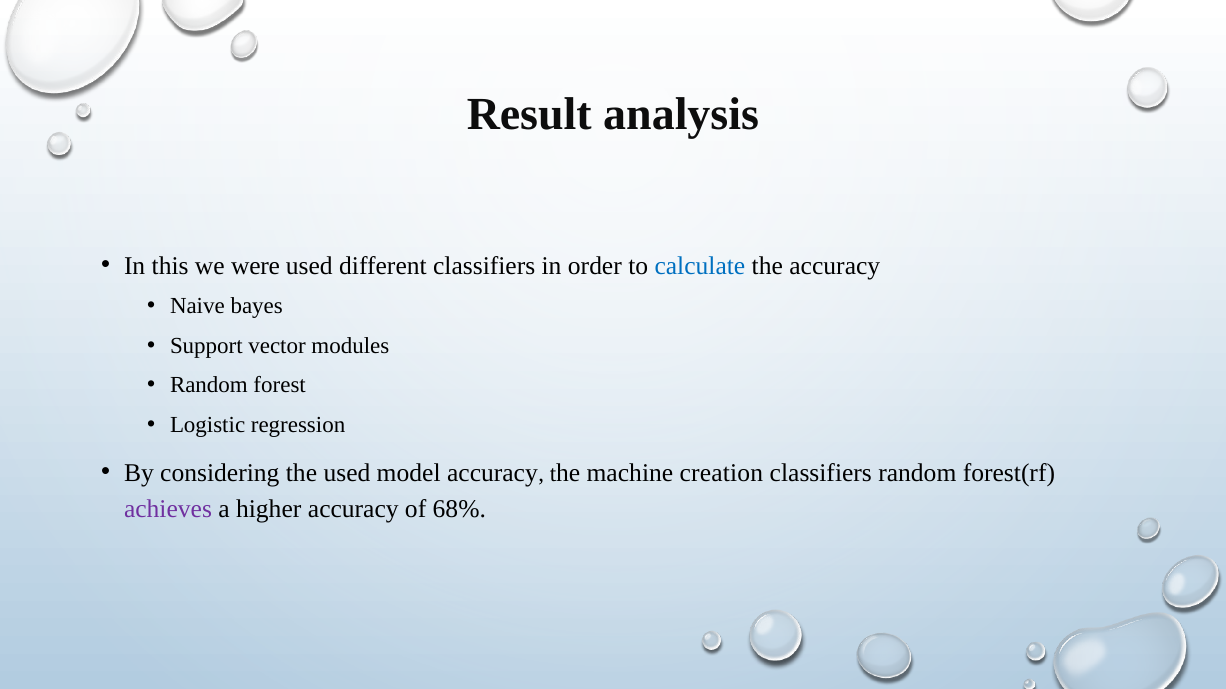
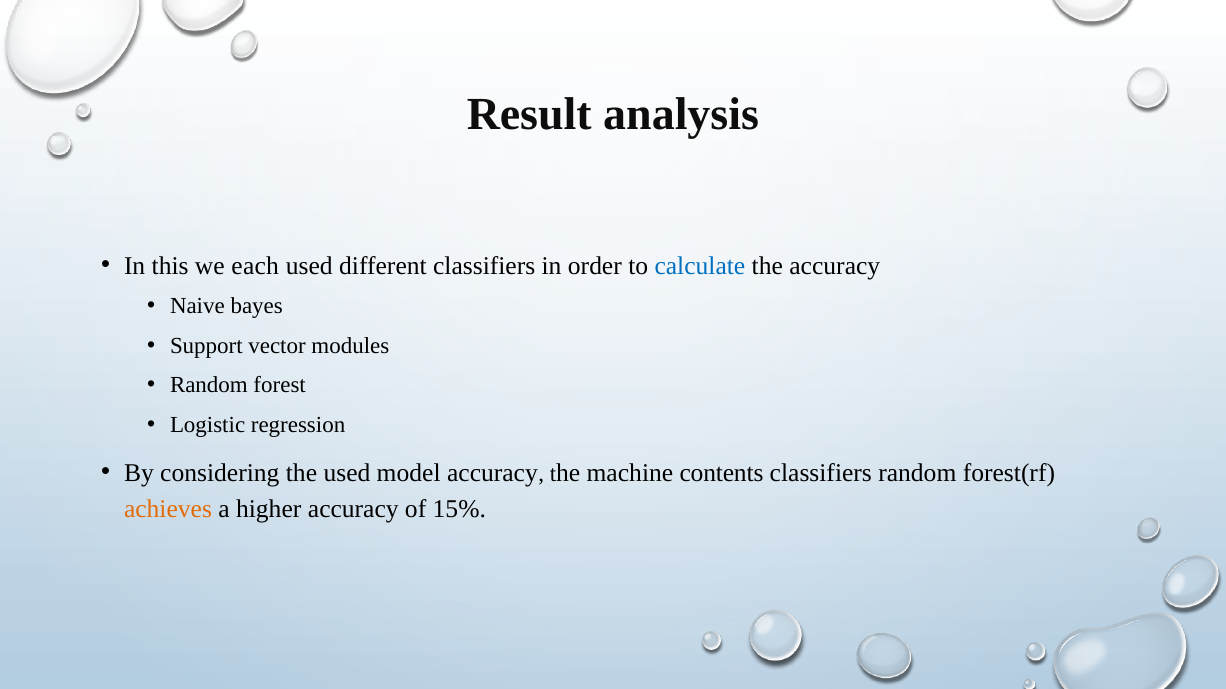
were: were -> each
creation: creation -> contents
achieves colour: purple -> orange
68%: 68% -> 15%
